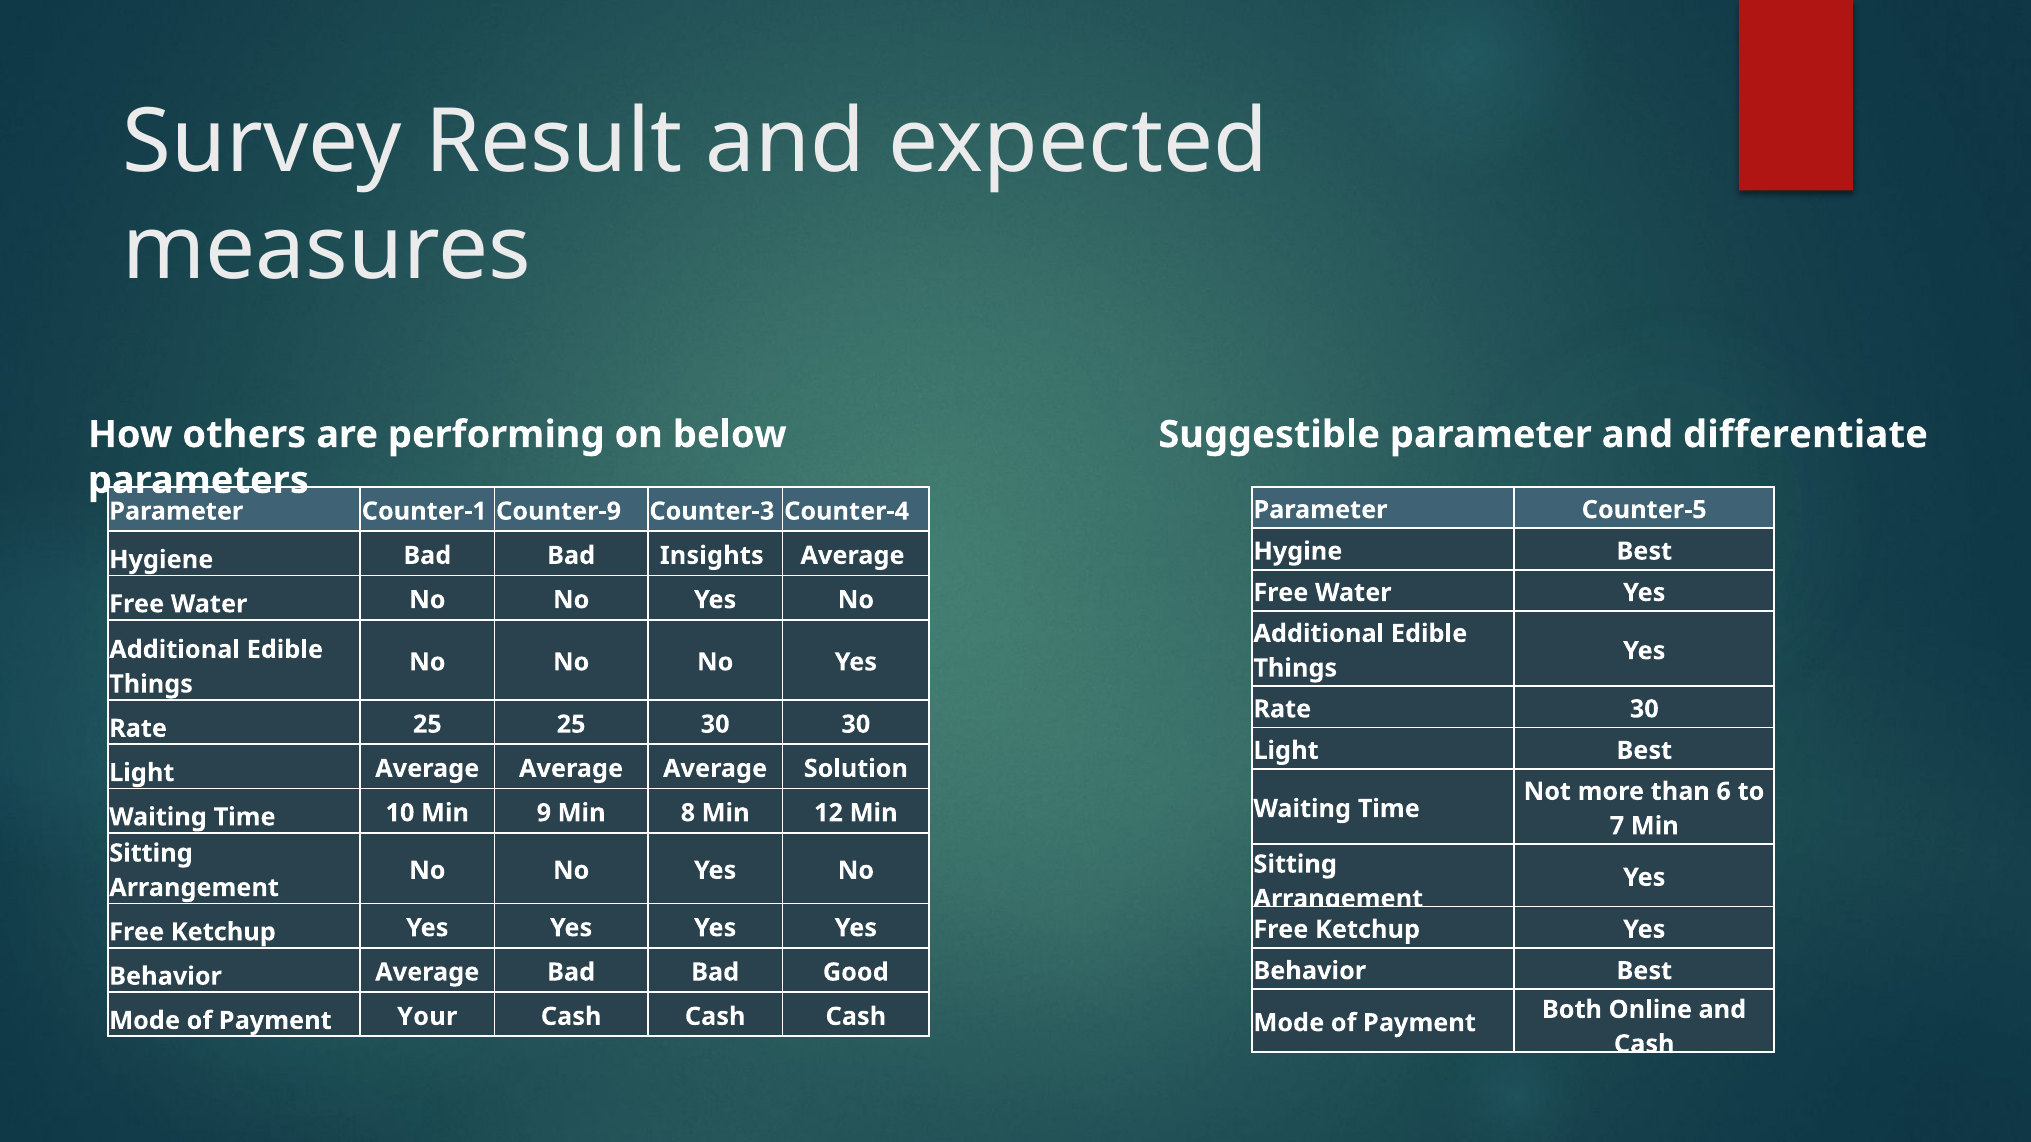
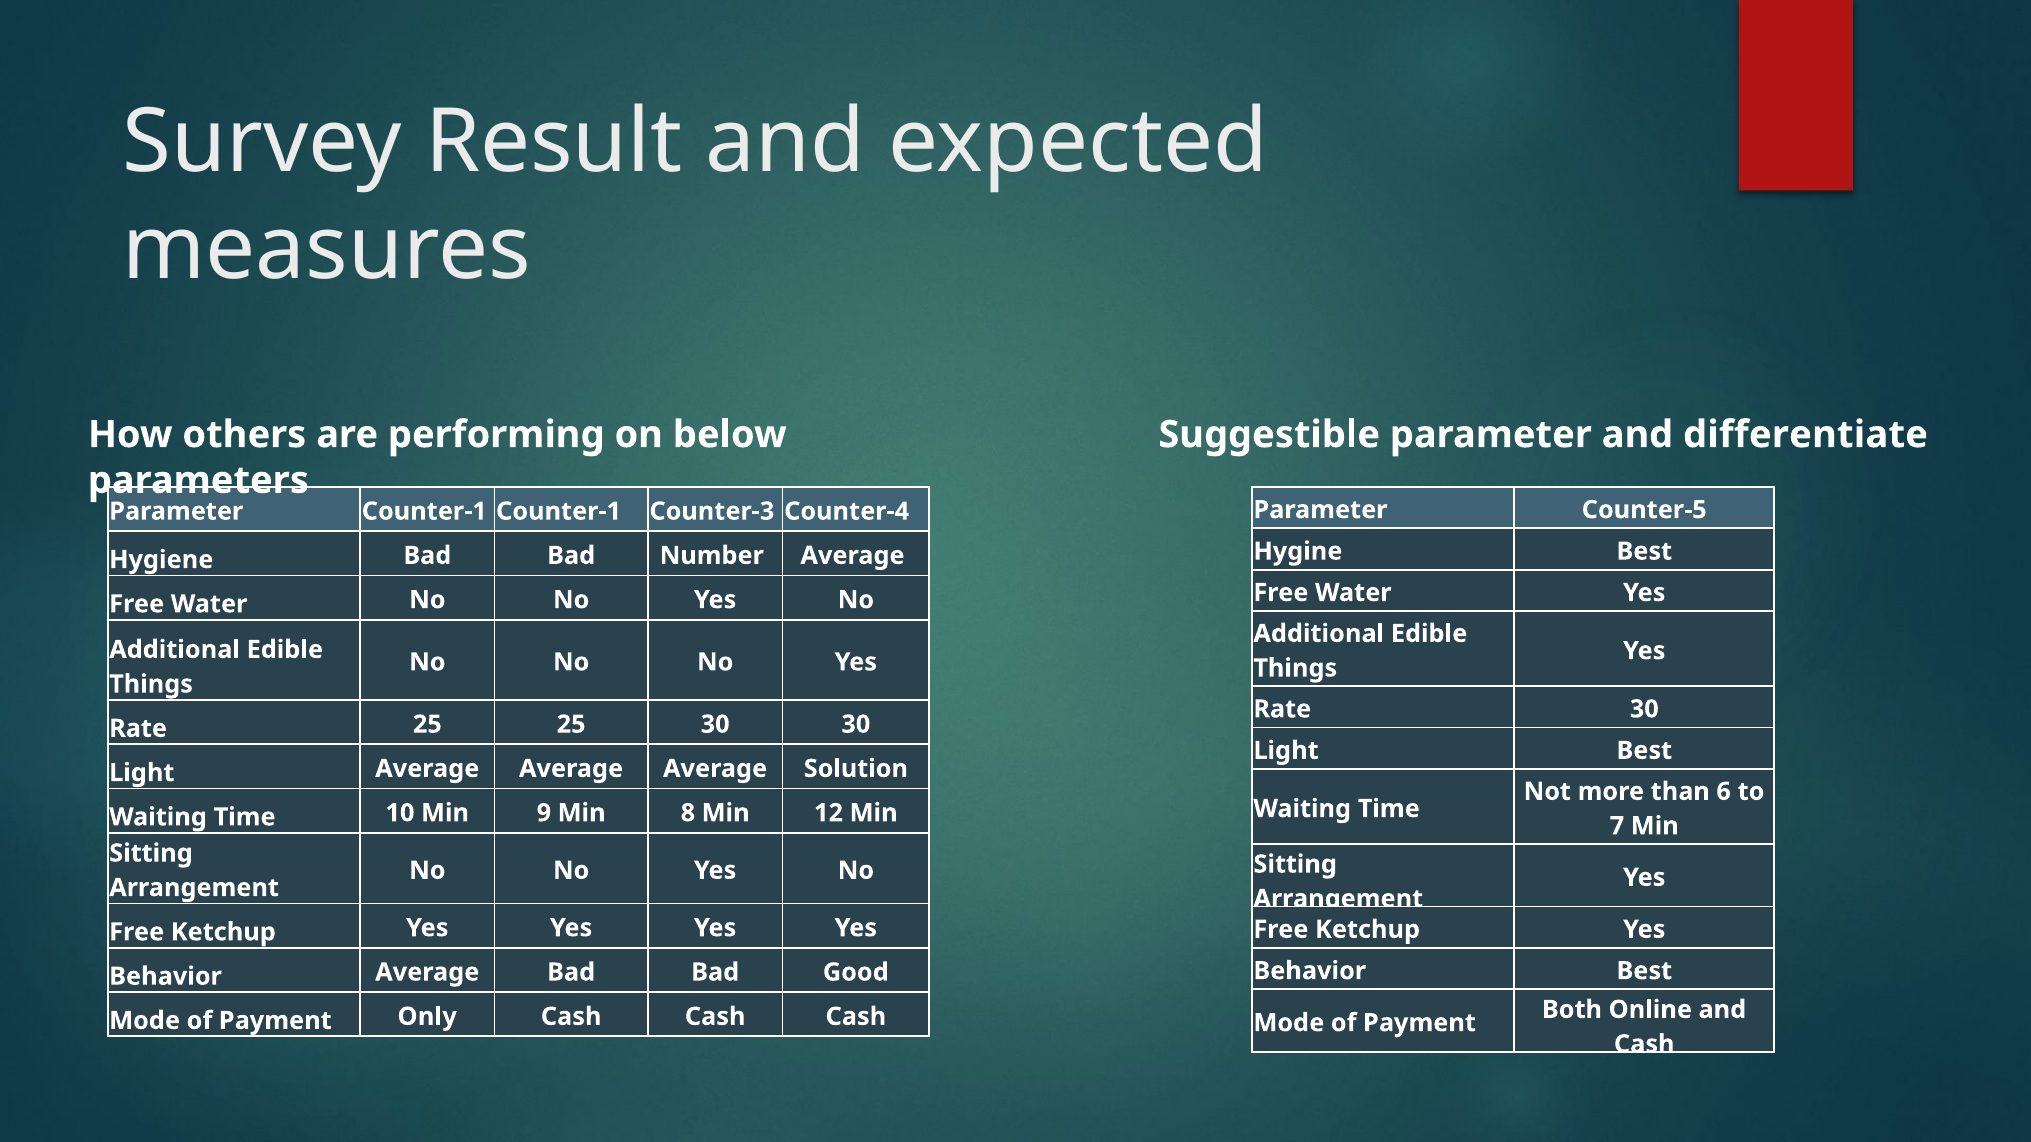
Counter-1 Counter-9: Counter-9 -> Counter-1
Insights: Insights -> Number
Your: Your -> Only
